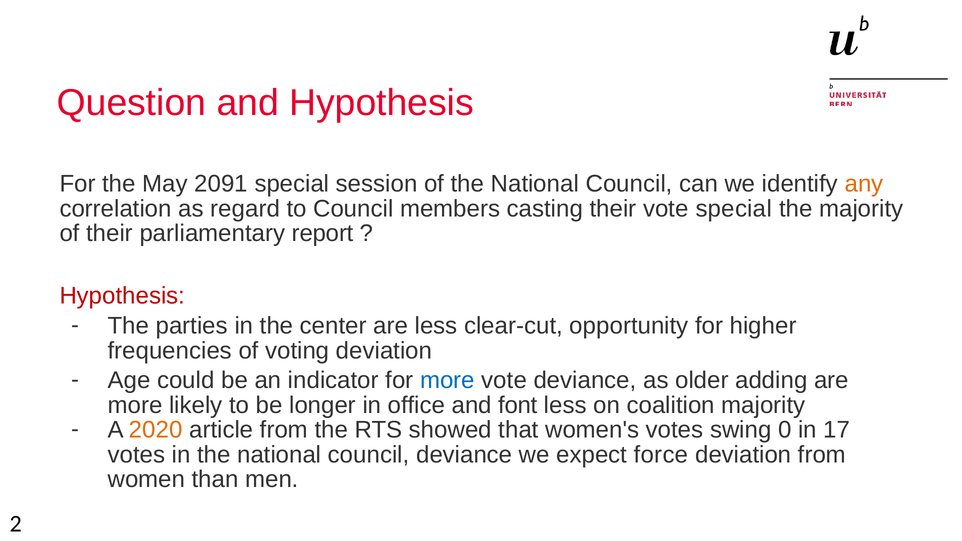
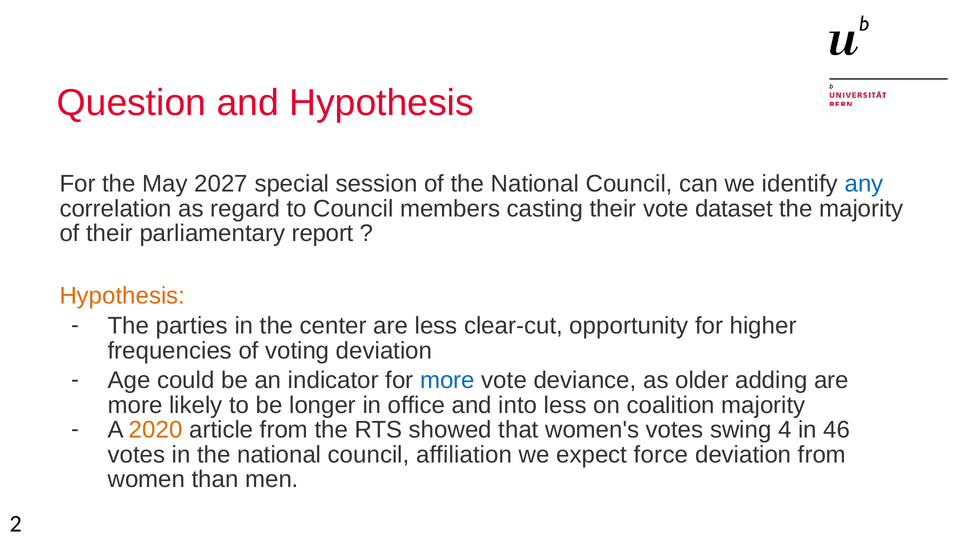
2091: 2091 -> 2027
any colour: orange -> blue
vote special: special -> dataset
Hypothesis at (122, 296) colour: red -> orange
font: font -> into
0: 0 -> 4
17: 17 -> 46
council deviance: deviance -> affiliation
